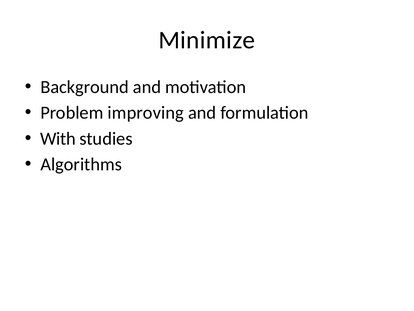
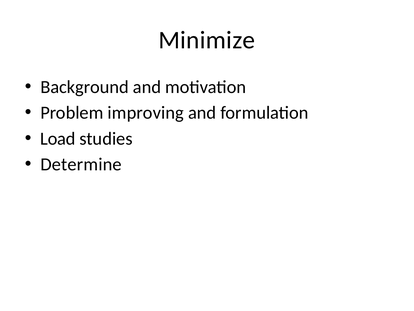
With: With -> Load
Algorithms: Algorithms -> Determine
